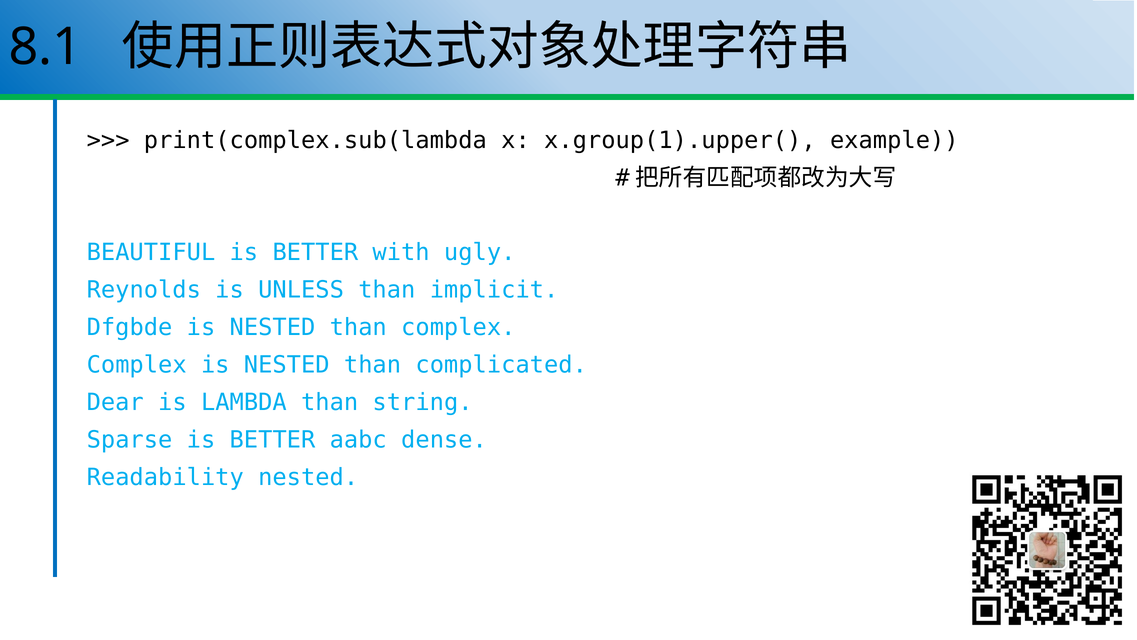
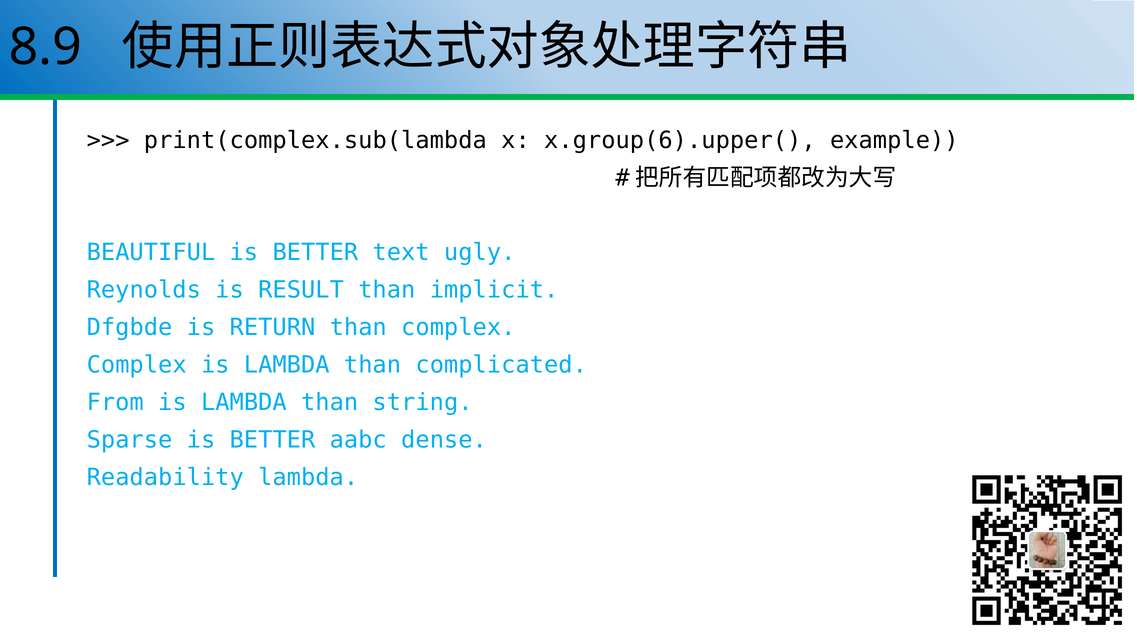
8.1: 8.1 -> 8.9
x.group(1).upper(: x.group(1).upper( -> x.group(6).upper(
with: with -> text
UNLESS: UNLESS -> RESULT
NESTED at (272, 327): NESTED -> RETURN
Complex is NESTED: NESTED -> LAMBDA
Dear: Dear -> From
Readability nested: nested -> lambda
